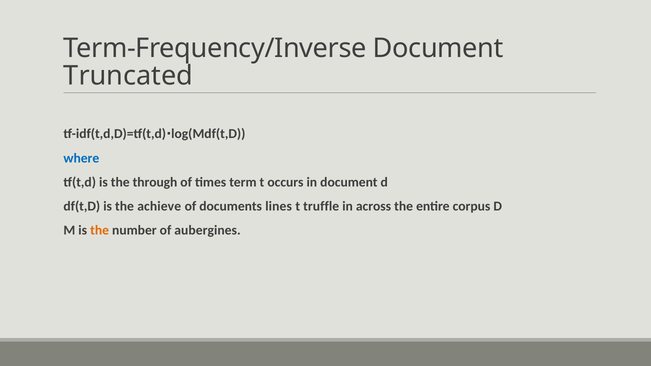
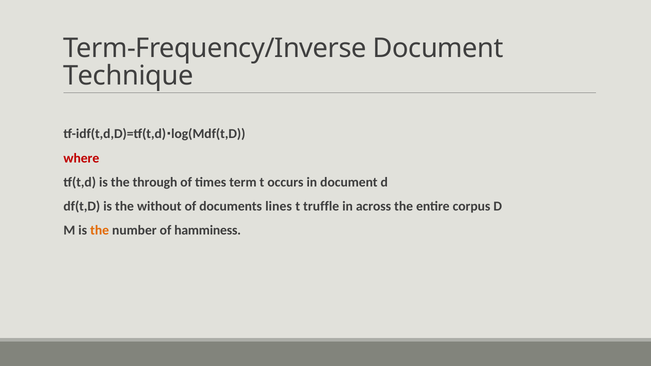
Truncated: Truncated -> Technique
where colour: blue -> red
achieve: achieve -> without
aubergines: aubergines -> hamminess
